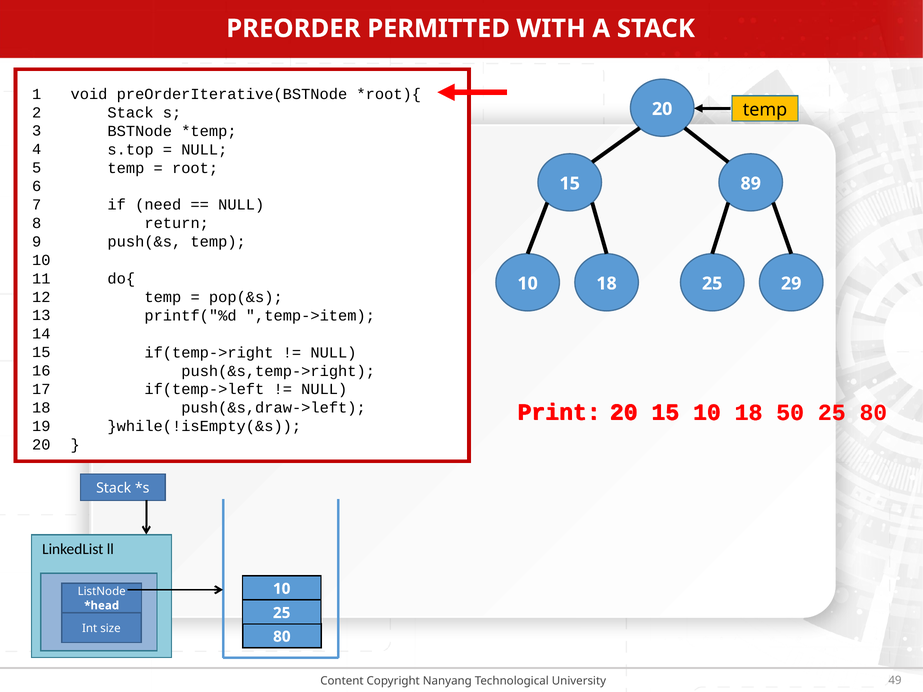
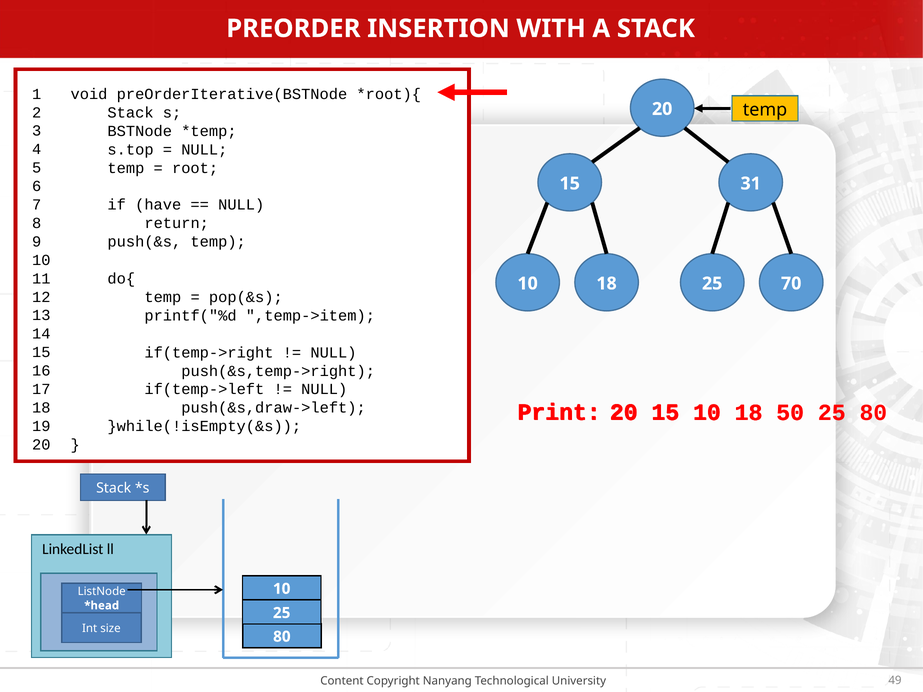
PERMITTED: PERMITTED -> INSERTION
89: 89 -> 31
need: need -> have
29: 29 -> 70
